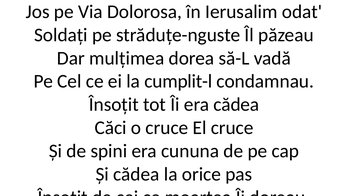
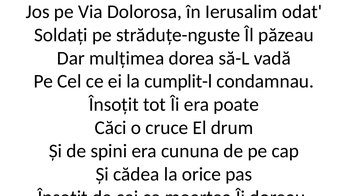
era cădea: cădea -> poate
El cruce: cruce -> drum
